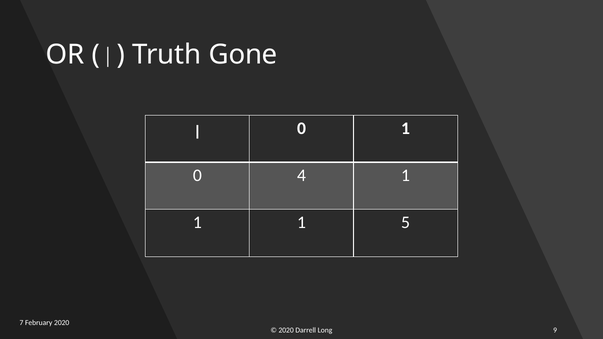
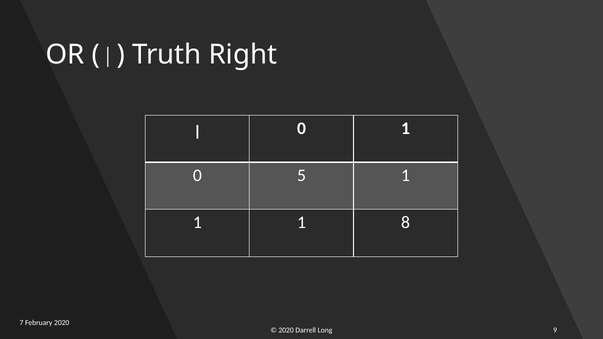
Gone: Gone -> Right
4: 4 -> 5
5: 5 -> 8
